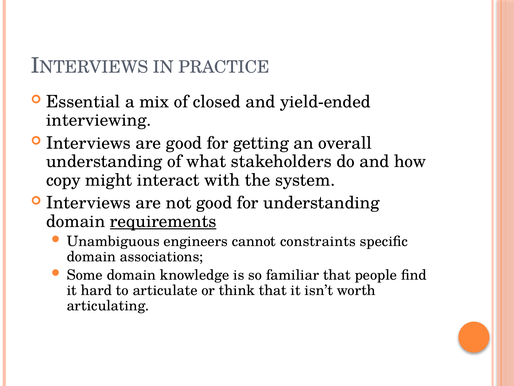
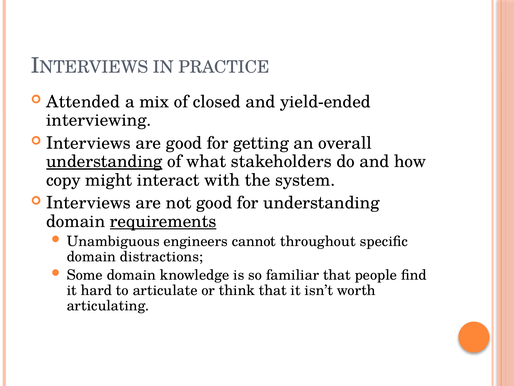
Essential: Essential -> Attended
understanding at (104, 161) underline: none -> present
constraints: constraints -> throughout
associations: associations -> distractions
